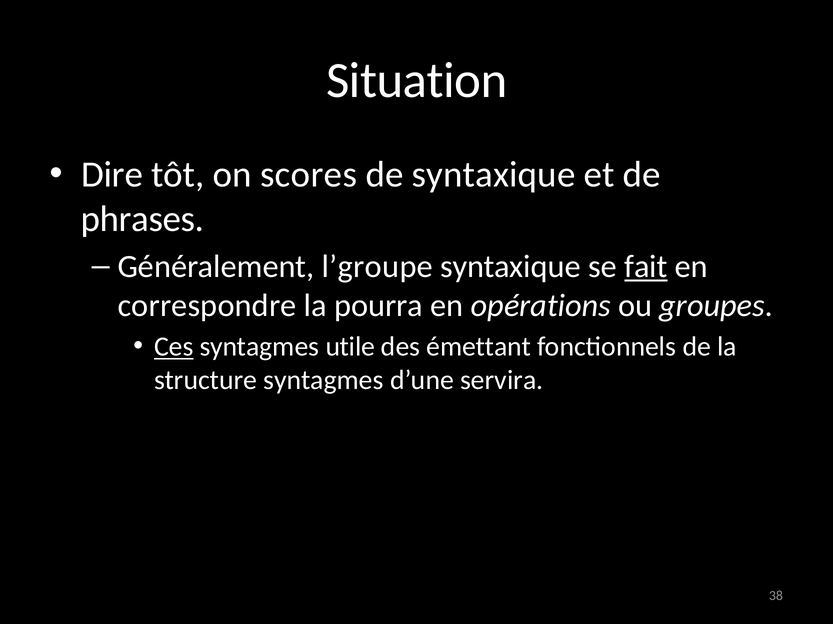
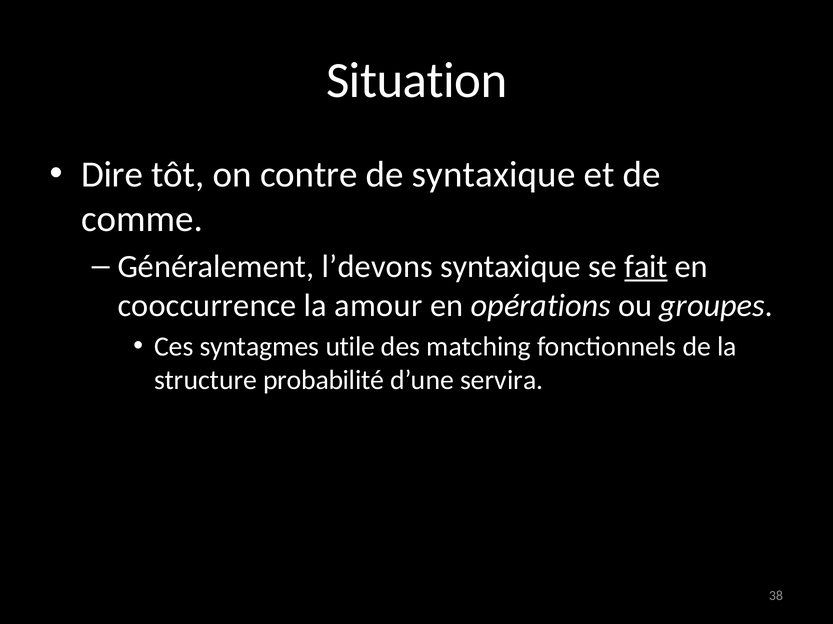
scores: scores -> contre
phrases: phrases -> comme
l’groupe: l’groupe -> l’devons
correspondre: correspondre -> cooccurrence
pourra: pourra -> amour
Ces underline: present -> none
émettant: émettant -> matching
structure syntagmes: syntagmes -> probabilité
